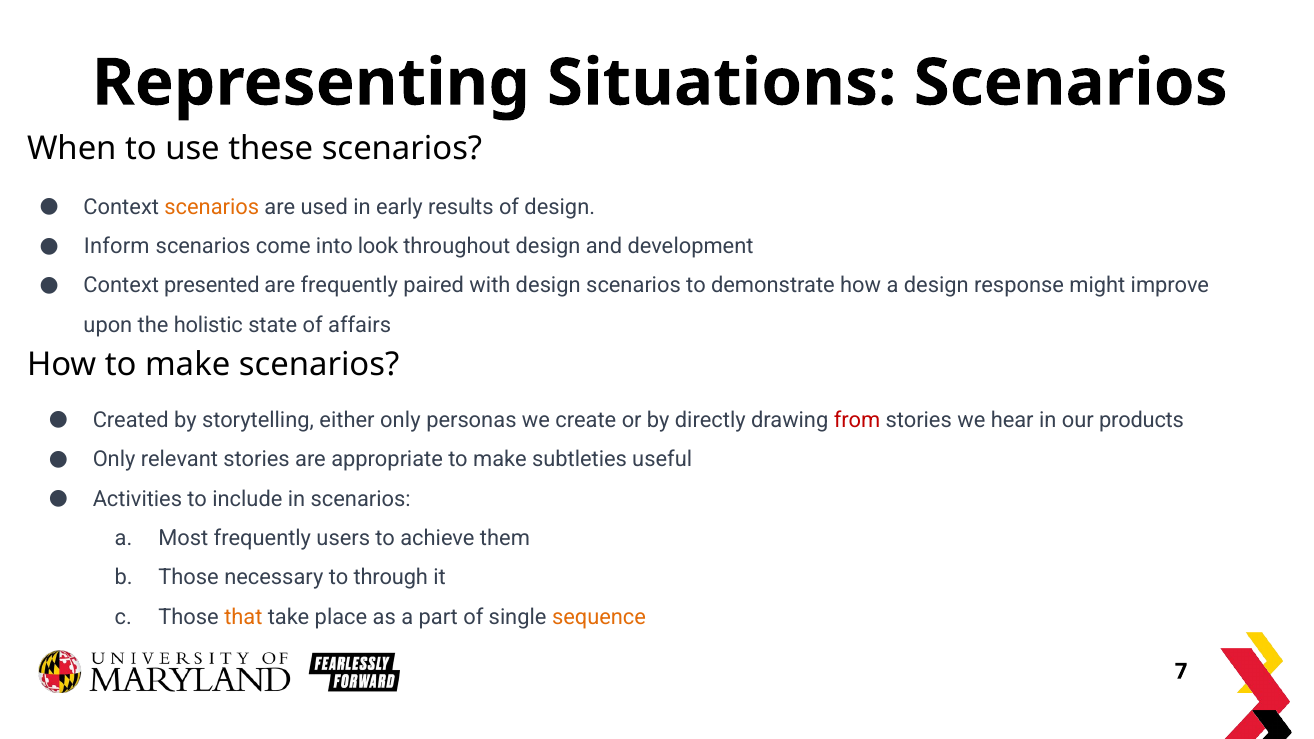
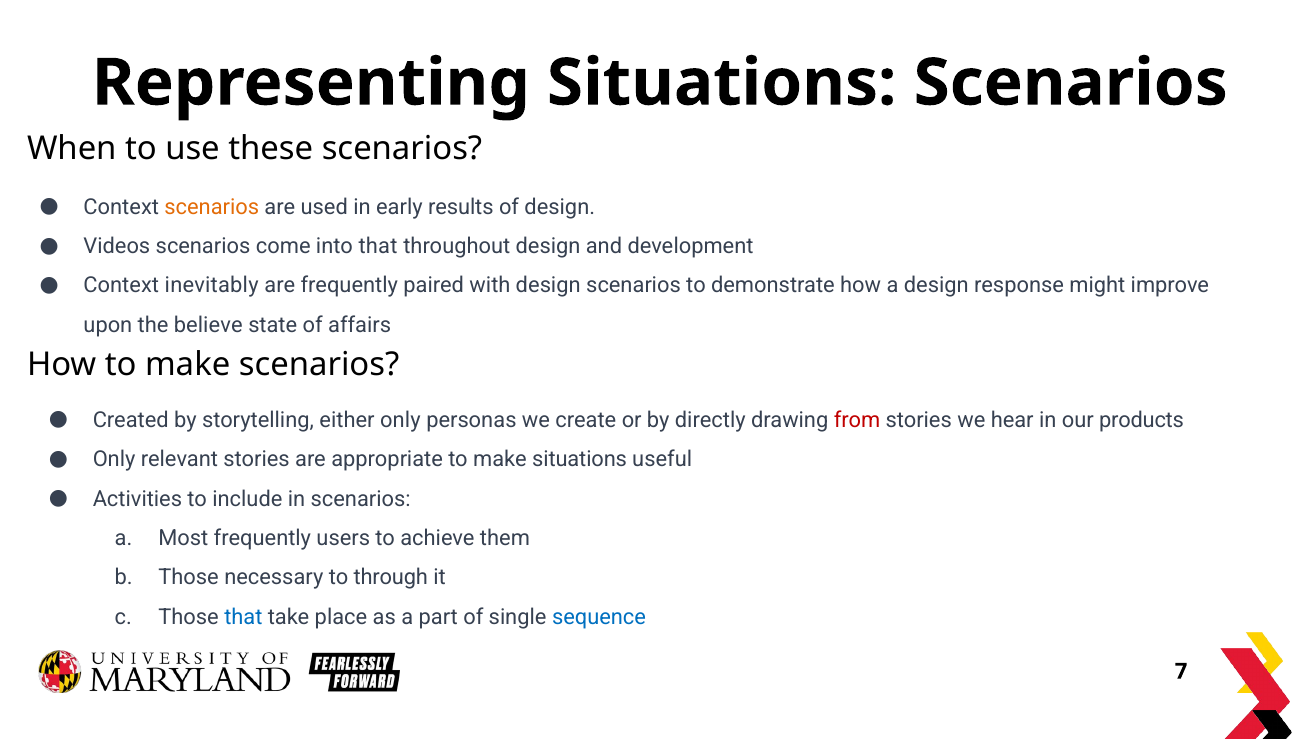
Inform: Inform -> Videos
into look: look -> that
presented: presented -> inevitably
holistic: holistic -> believe
make subtleties: subtleties -> situations
that at (243, 617) colour: orange -> blue
sequence colour: orange -> blue
